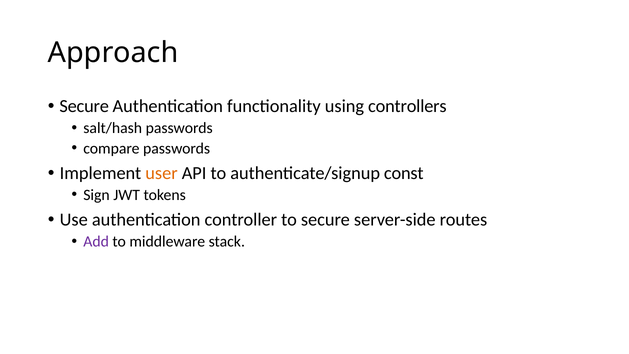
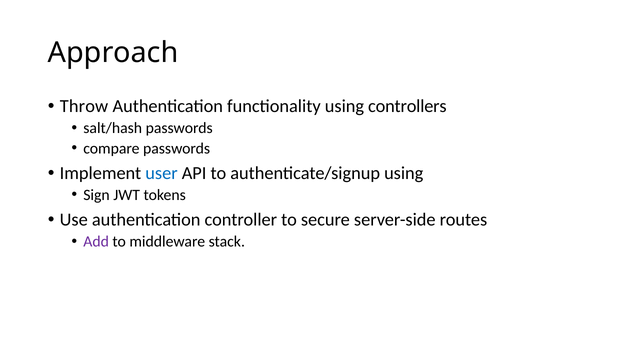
Secure at (84, 106): Secure -> Throw
user colour: orange -> blue
authenticate/signup const: const -> using
